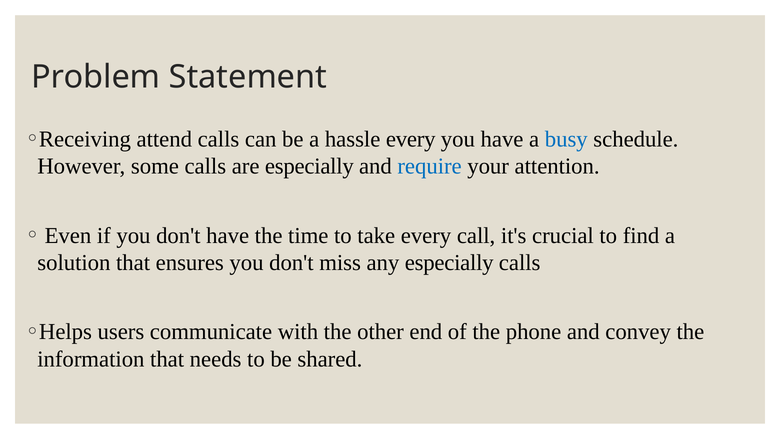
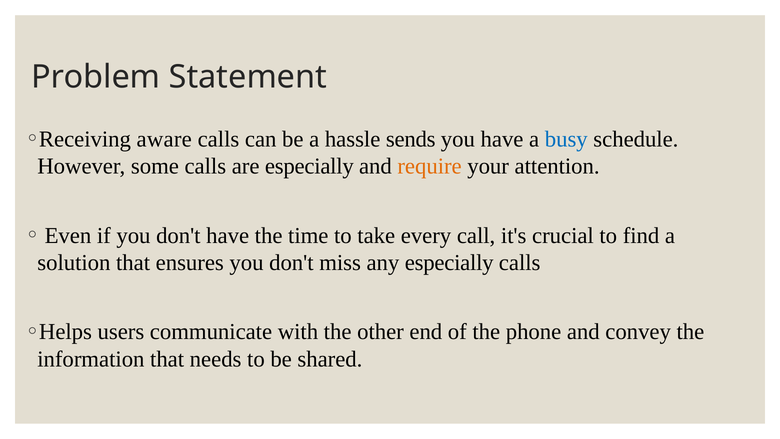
attend: attend -> aware
hassle every: every -> sends
require colour: blue -> orange
